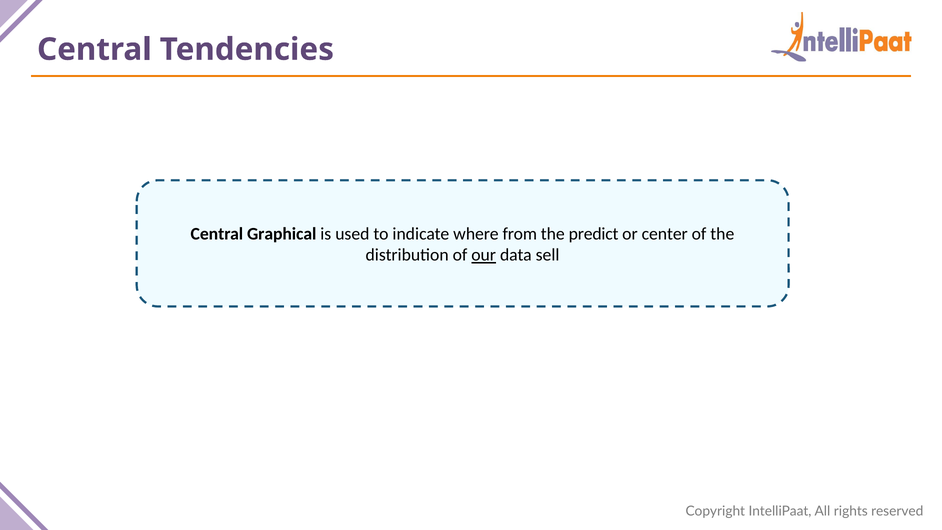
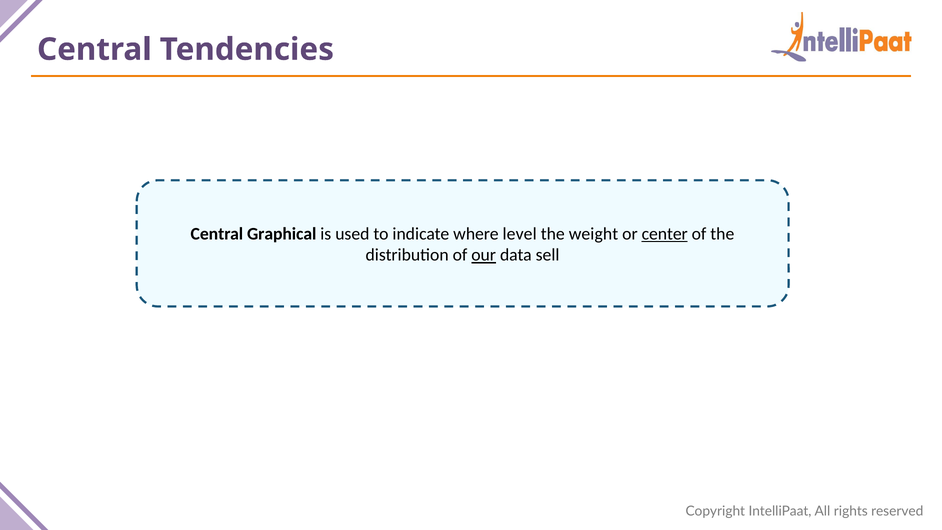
from: from -> level
predict: predict -> weight
center underline: none -> present
